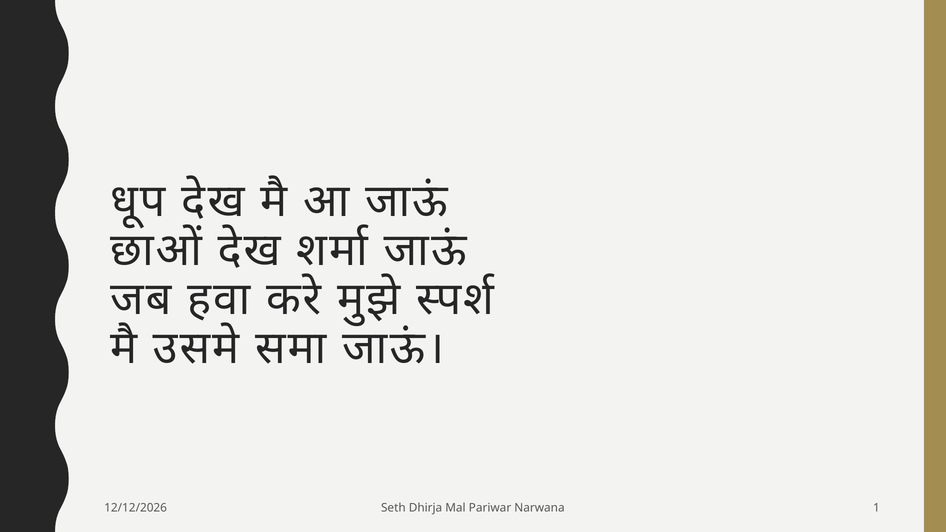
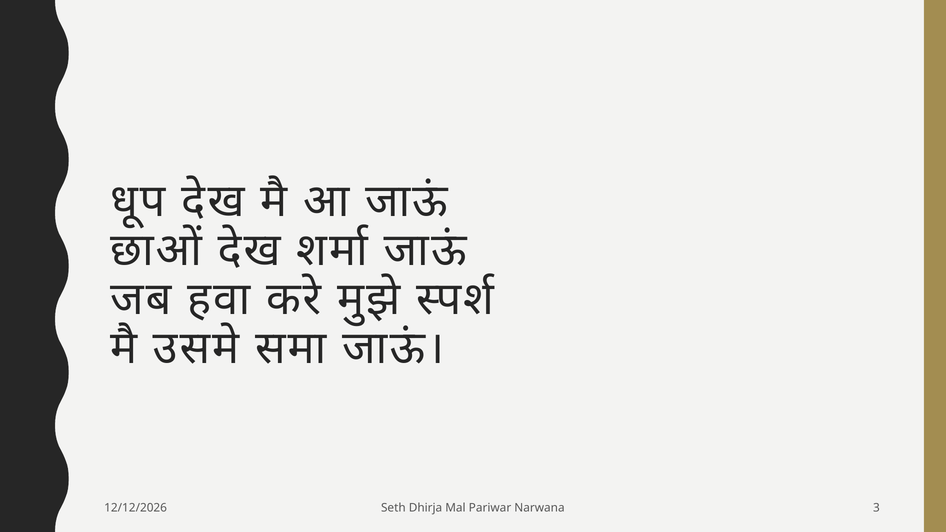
1: 1 -> 3
